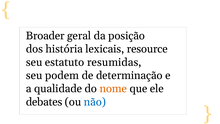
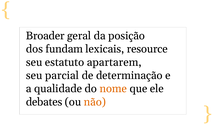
história: história -> fundam
resumidas: resumidas -> apartarem
podem: podem -> parcial
não colour: blue -> orange
